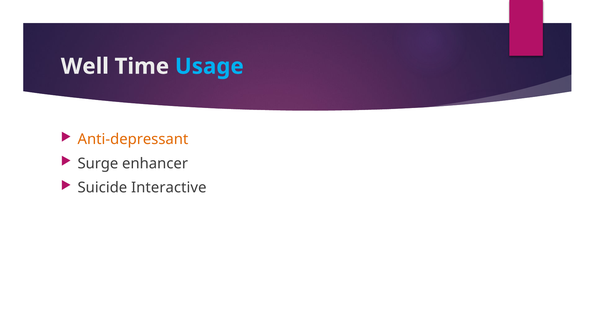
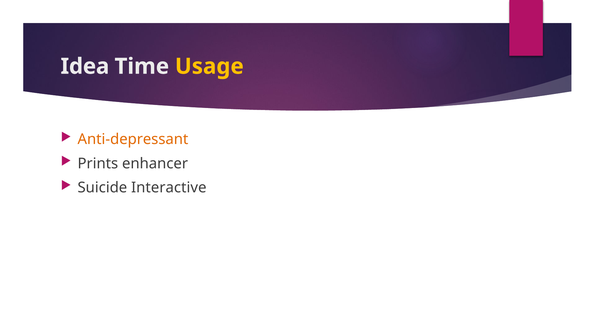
Well: Well -> Idea
Usage colour: light blue -> yellow
Surge: Surge -> Prints
